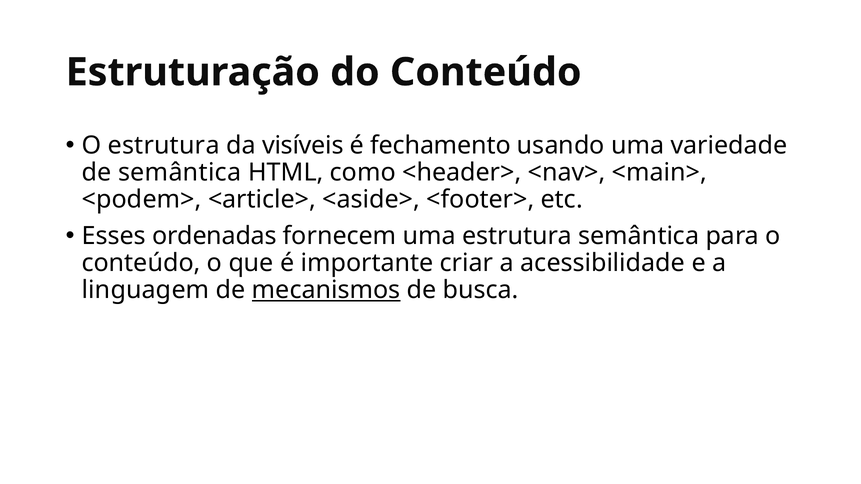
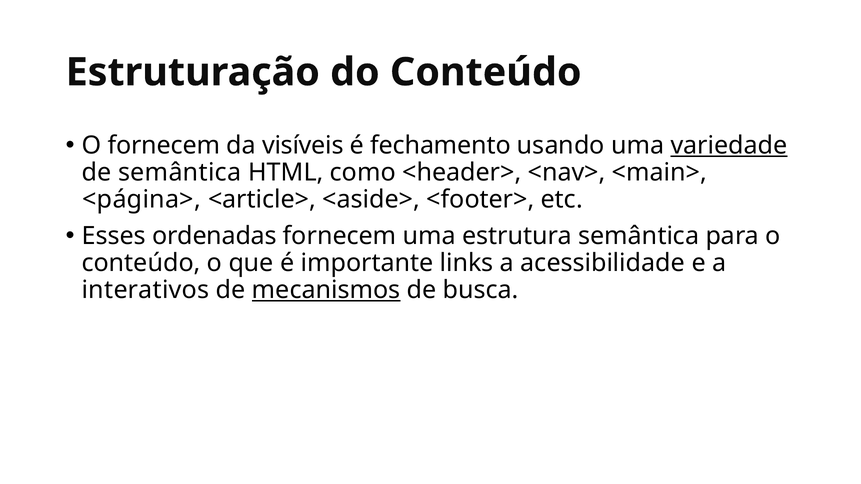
O estrutura: estrutura -> fornecem
variedade underline: none -> present
<podem>: <podem> -> <página>
criar: criar -> links
linguagem: linguagem -> interativos
